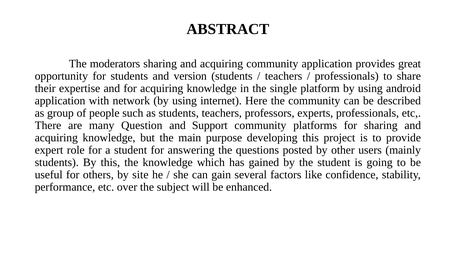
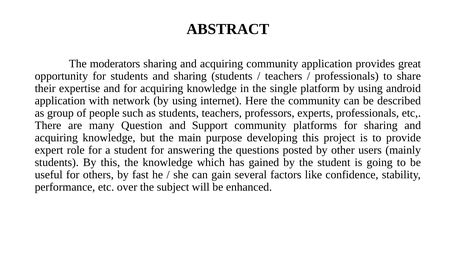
and version: version -> sharing
site: site -> fast
